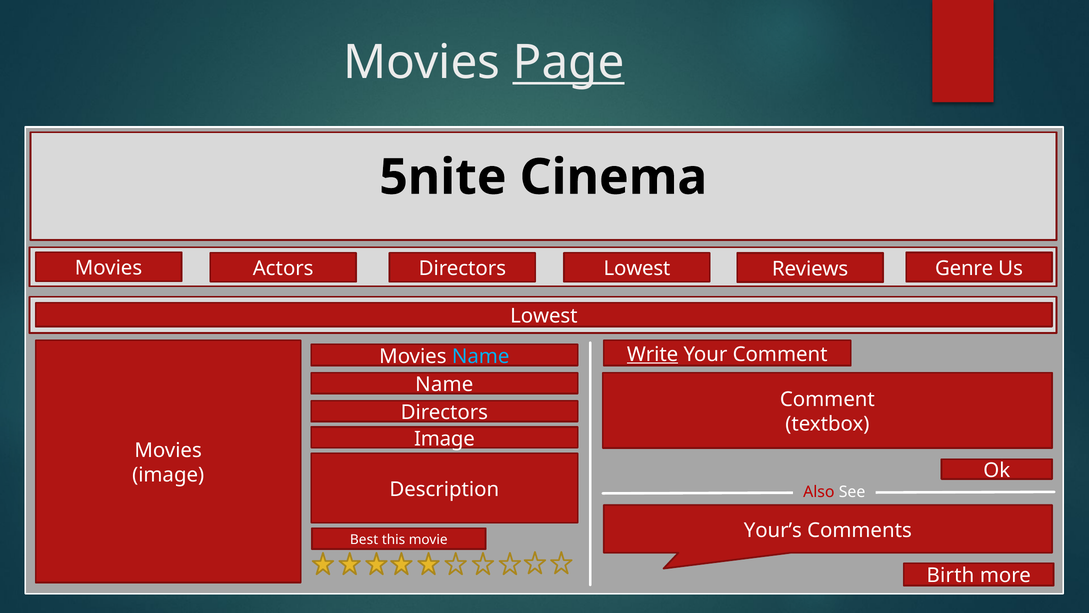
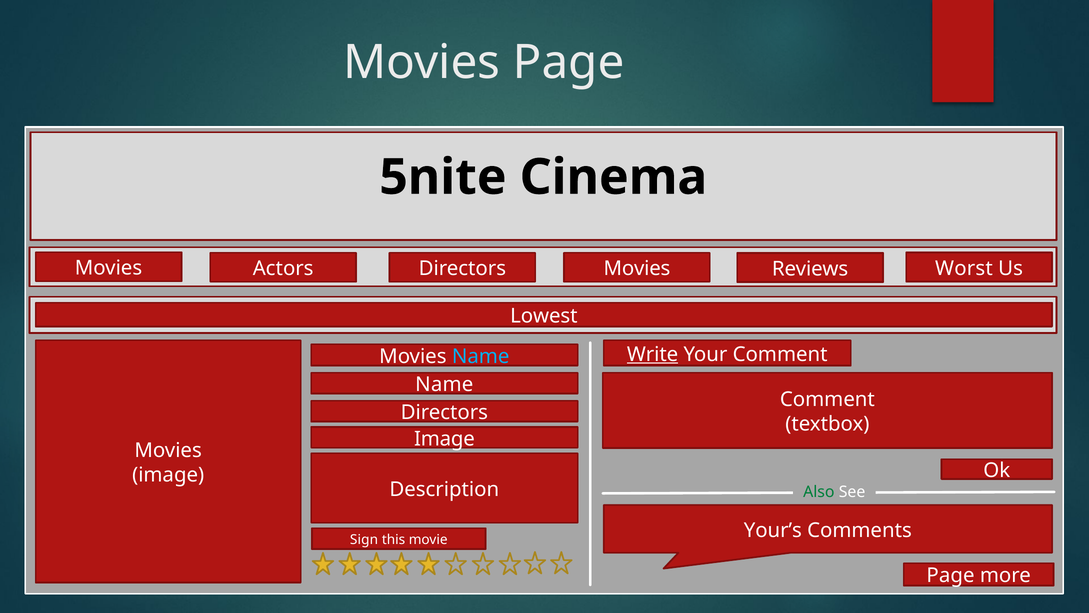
Page at (569, 63) underline: present -> none
Movies Lowest: Lowest -> Movies
Genre: Genre -> Worst
Also colour: red -> green
Best: Best -> Sign
Birth at (950, 575): Birth -> Page
